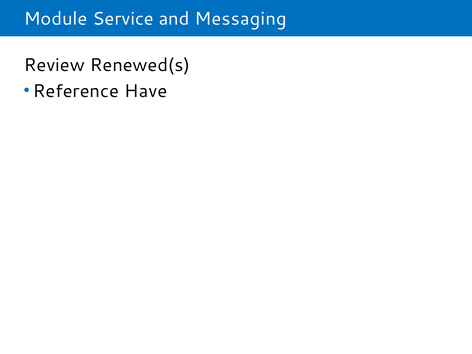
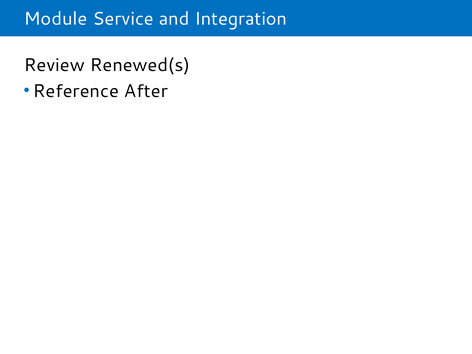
Messaging: Messaging -> Integration
Have: Have -> After
